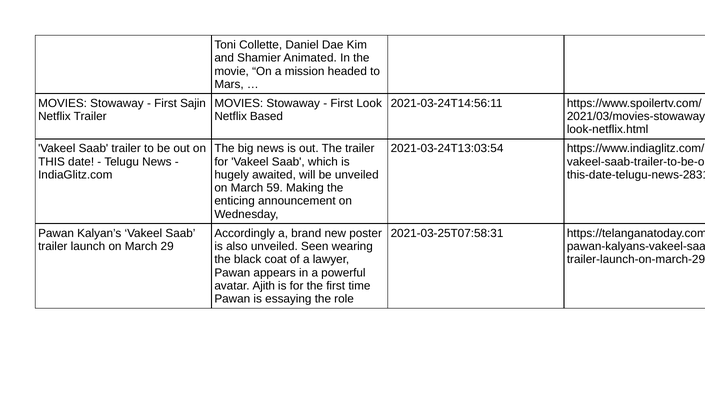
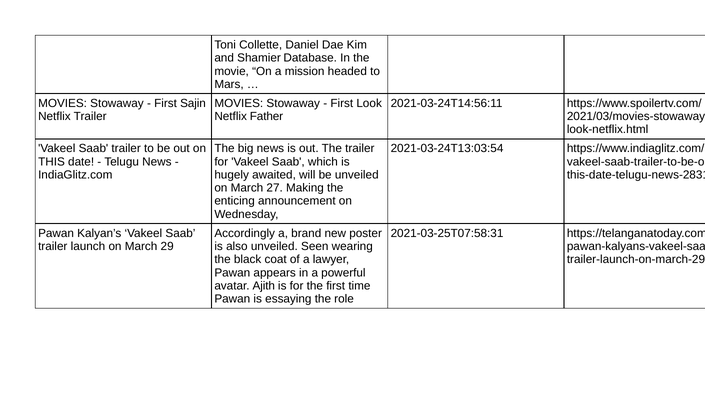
Animated: Animated -> Database
Based: Based -> Father
59: 59 -> 27
